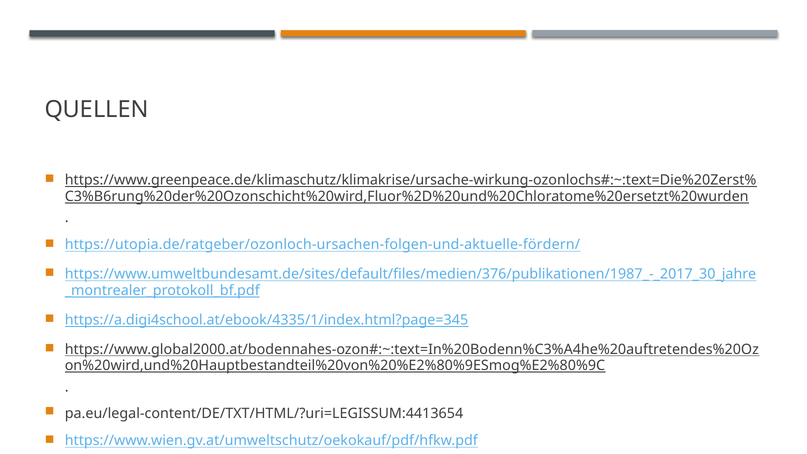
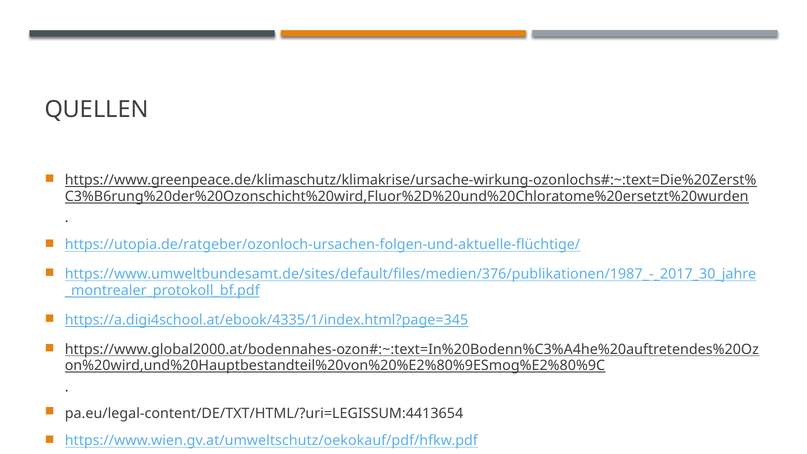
https://utopia.de/ratgeber/ozonloch-ursachen-folgen-und-aktuelle-fördern/: https://utopia.de/ratgeber/ozonloch-ursachen-folgen-und-aktuelle-fördern/ -> https://utopia.de/ratgeber/ozonloch-ursachen-folgen-und-aktuelle-flüchtige/
